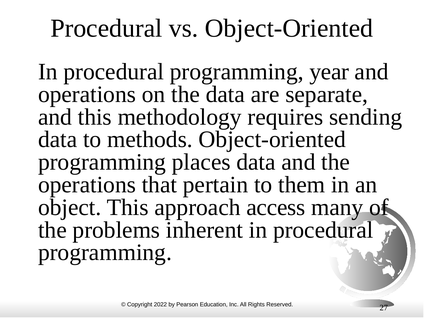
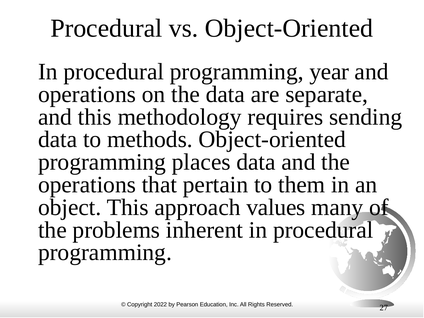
access: access -> values
